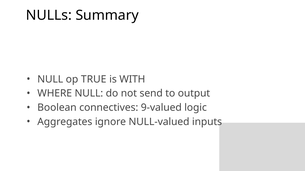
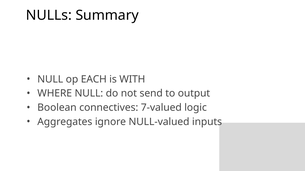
TRUE: TRUE -> EACH
9-valued: 9-valued -> 7-valued
